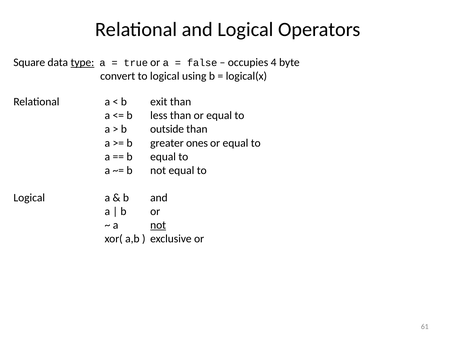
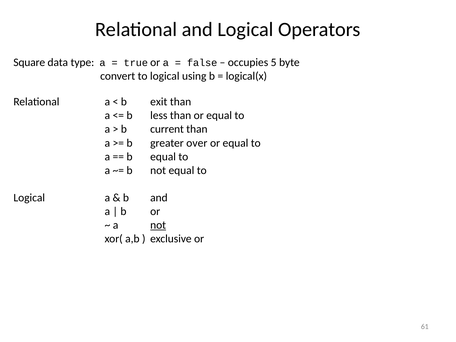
type underline: present -> none
4: 4 -> 5
outside: outside -> current
ones: ones -> over
